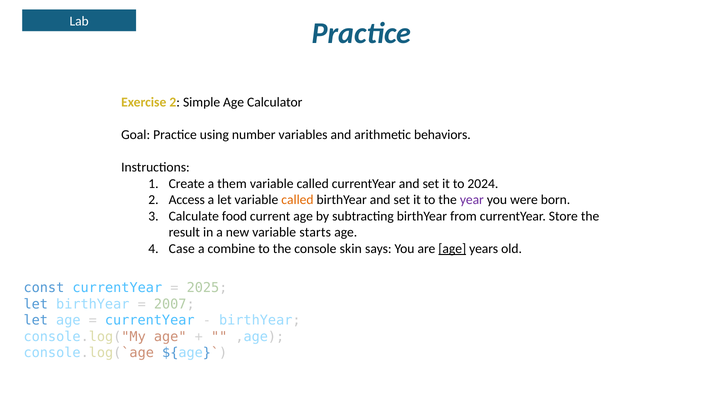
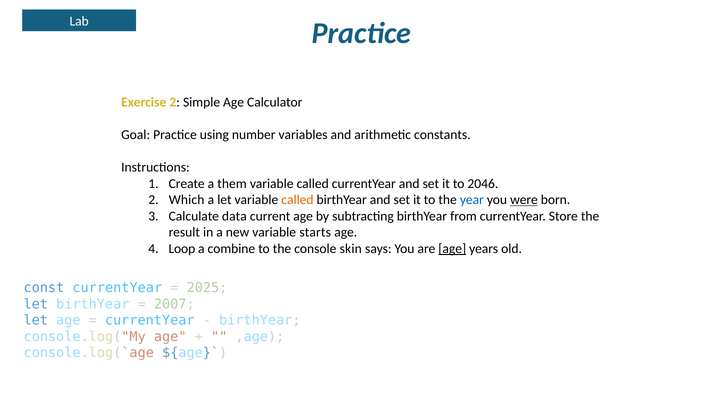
behaviors: behaviors -> constants
2024: 2024 -> 2046
Access: Access -> Which
year colour: purple -> blue
were underline: none -> present
food: food -> data
Case: Case -> Loop
